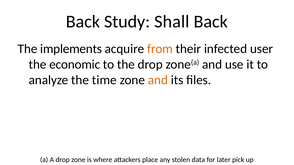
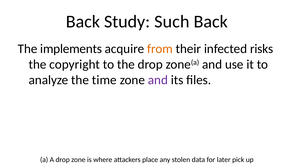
Shall: Shall -> Such
user: user -> risks
economic: economic -> copyright
and at (158, 80) colour: orange -> purple
